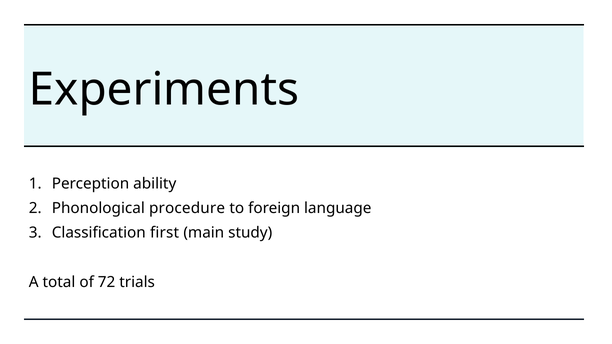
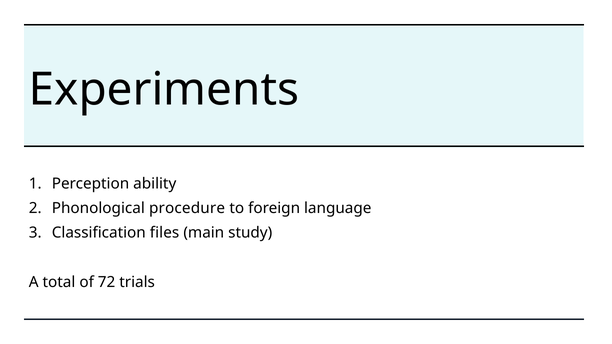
first: first -> files
